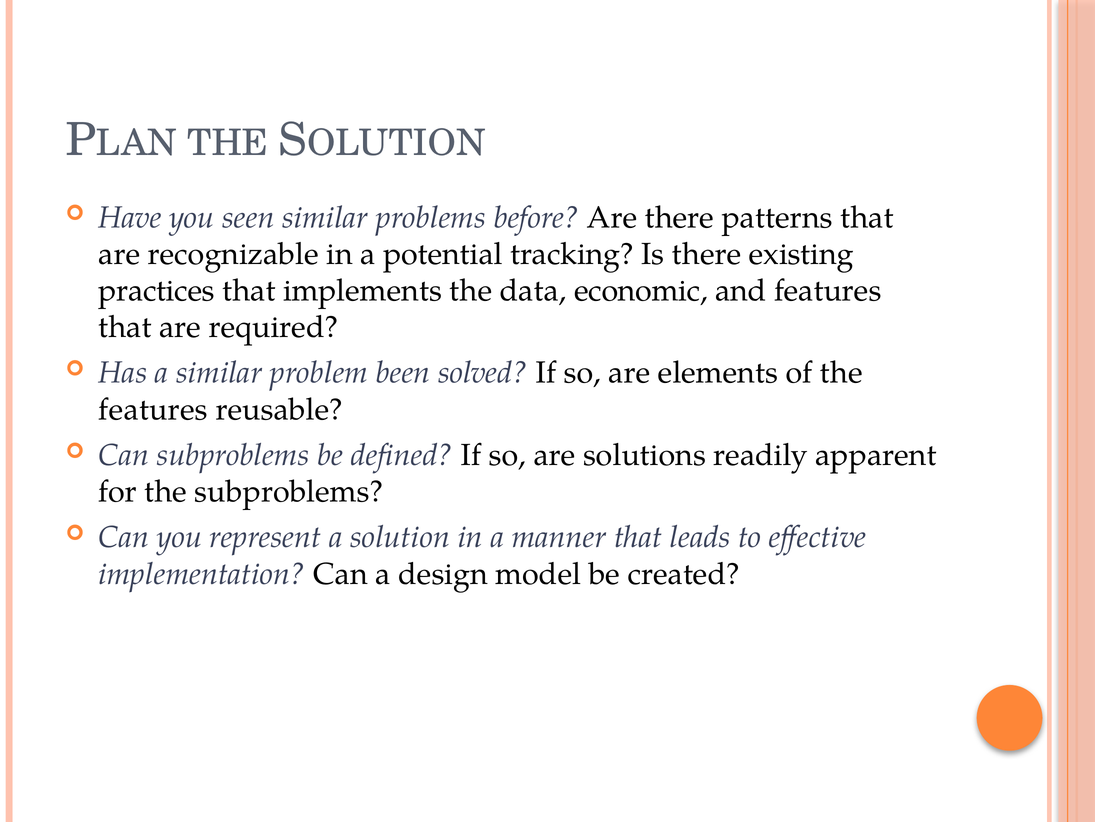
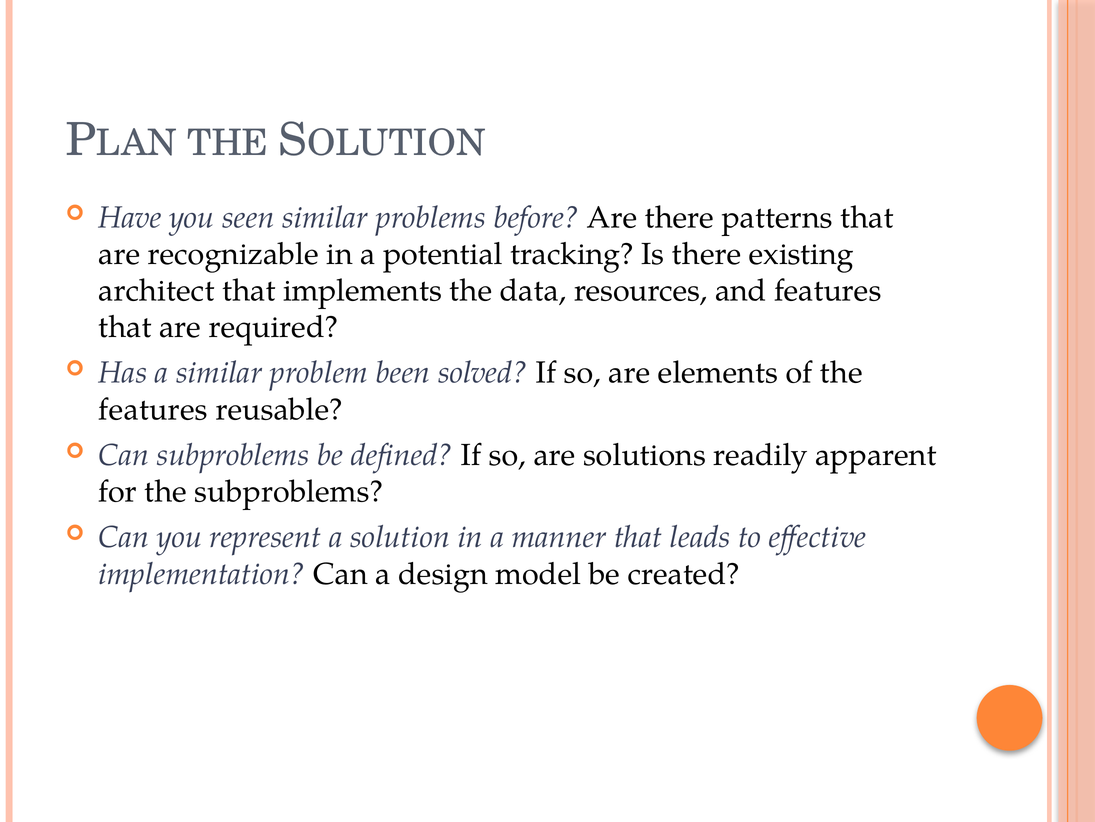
practices: practices -> architect
economic: economic -> resources
